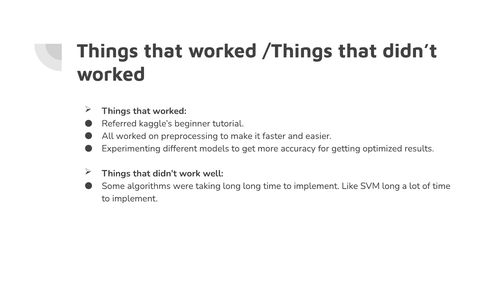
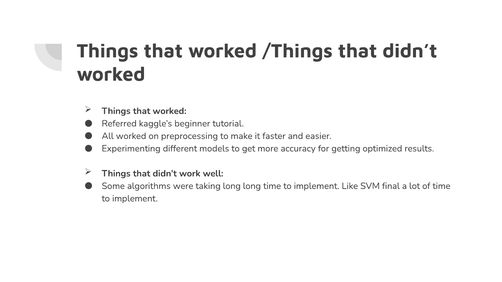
SVM long: long -> final
